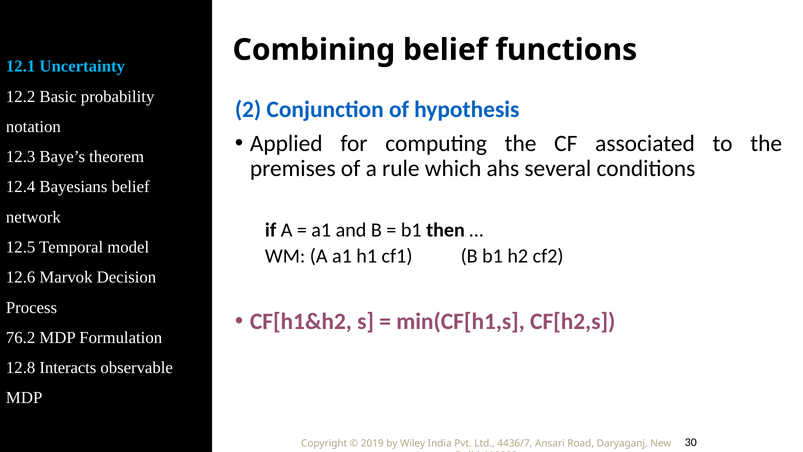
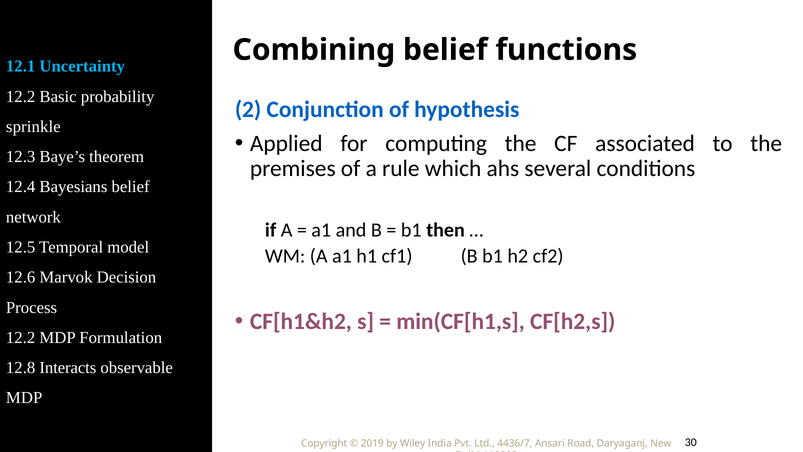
notation: notation -> sprinkle
76.2 at (21, 337): 76.2 -> 12.2
